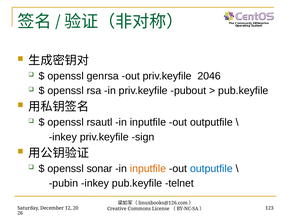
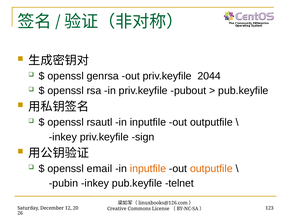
2046: 2046 -> 2044
sonar: sonar -> email
outputfile at (211, 169) colour: blue -> orange
